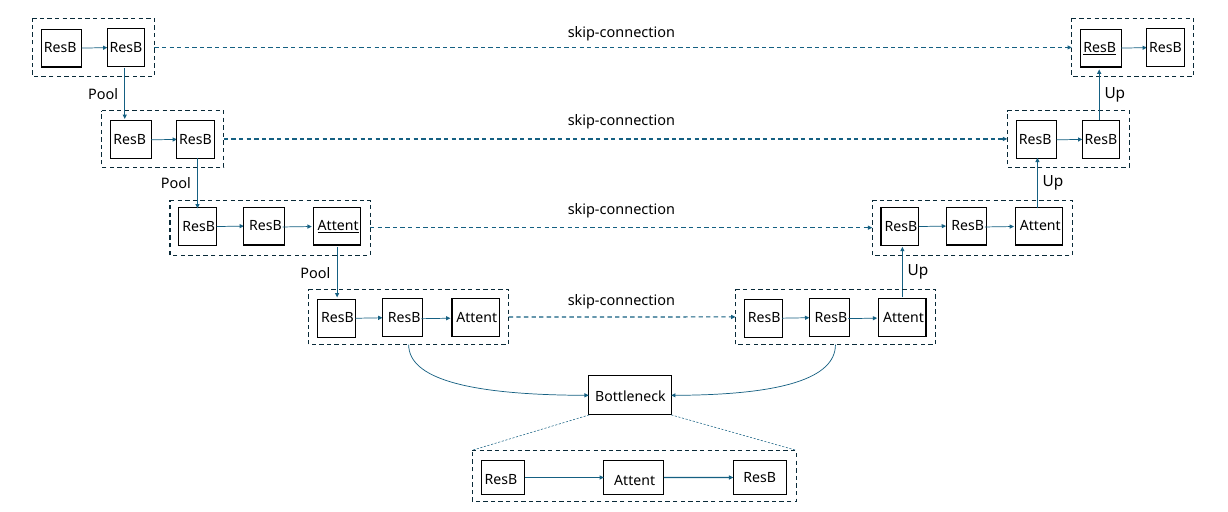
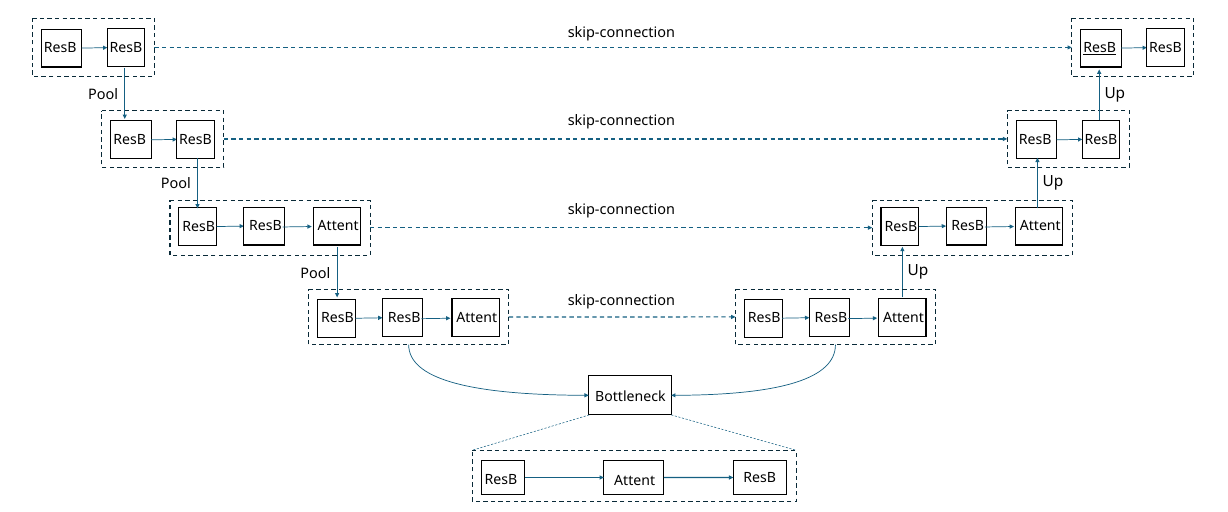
Attent at (338, 226) underline: present -> none
